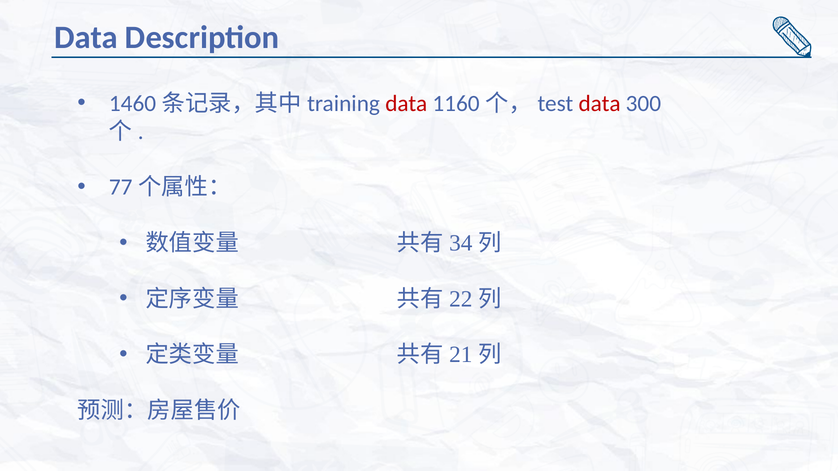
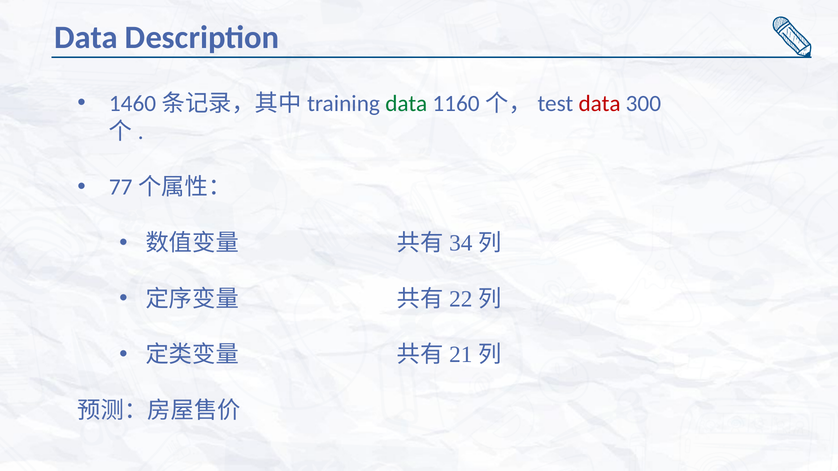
data at (406, 104) colour: red -> green
